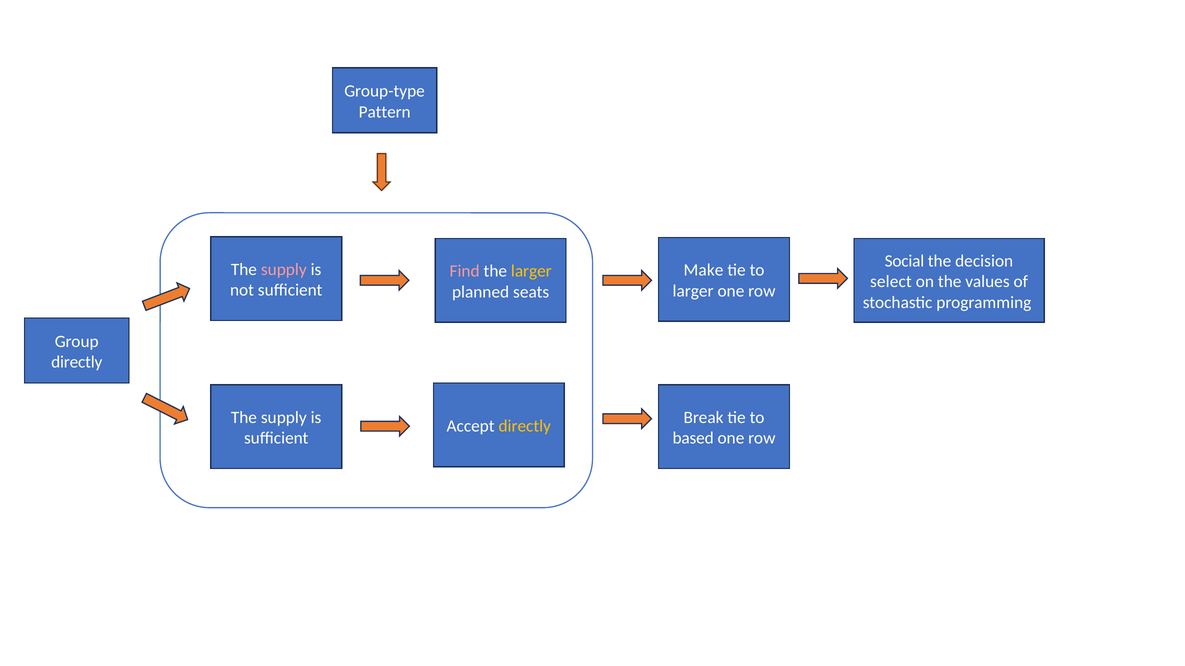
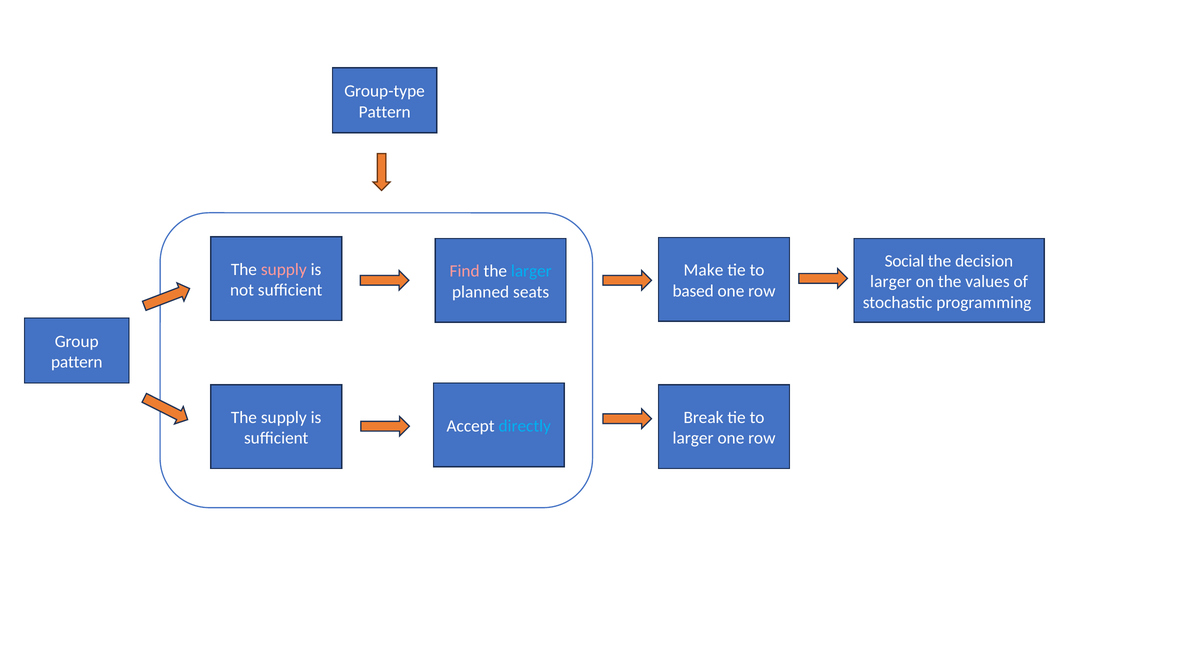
larger at (531, 271) colour: yellow -> light blue
select at (891, 282): select -> larger
larger at (693, 291): larger -> based
directly at (77, 362): directly -> pattern
directly at (525, 426) colour: yellow -> light blue
based at (693, 439): based -> larger
